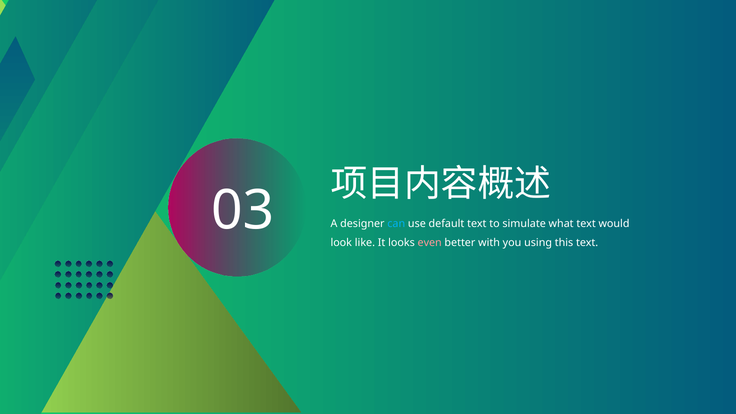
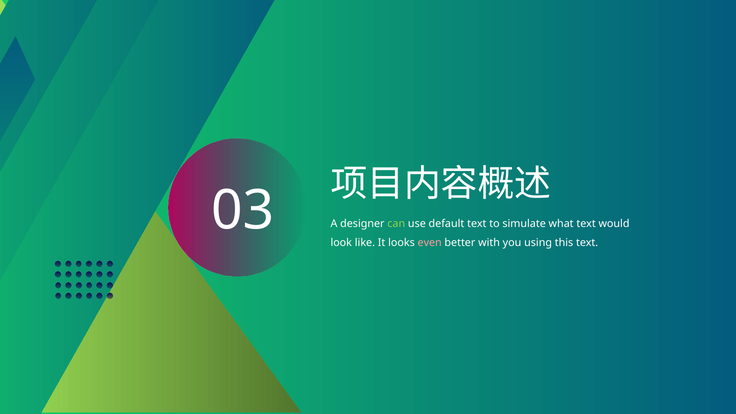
can colour: light blue -> light green
